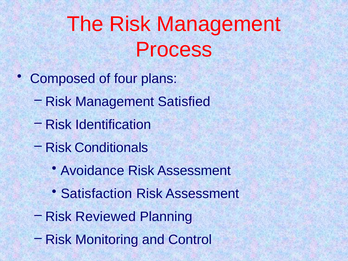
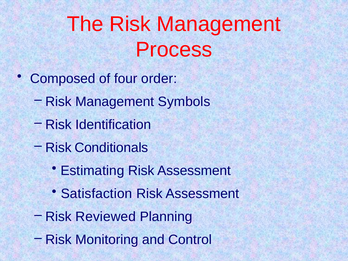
plans: plans -> order
Satisfied: Satisfied -> Symbols
Avoidance: Avoidance -> Estimating
